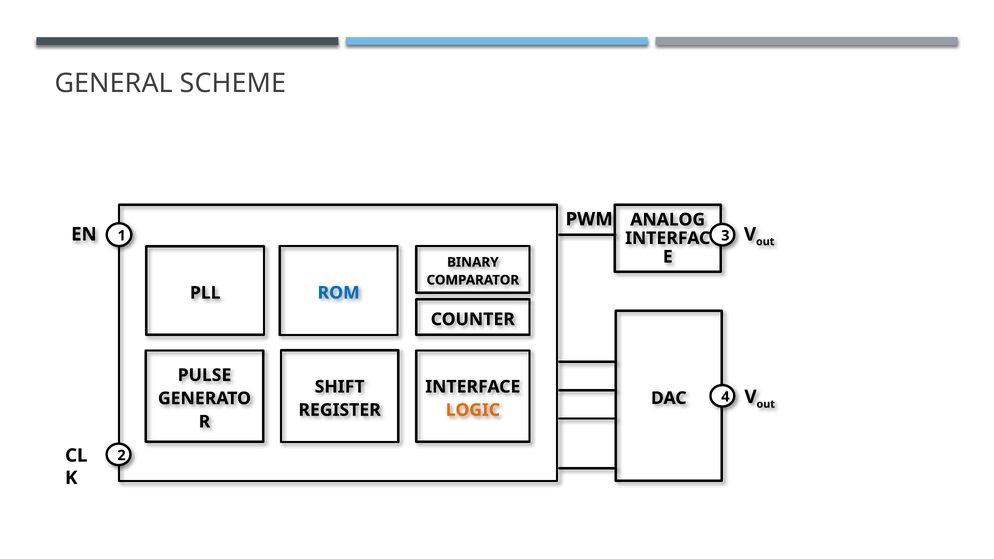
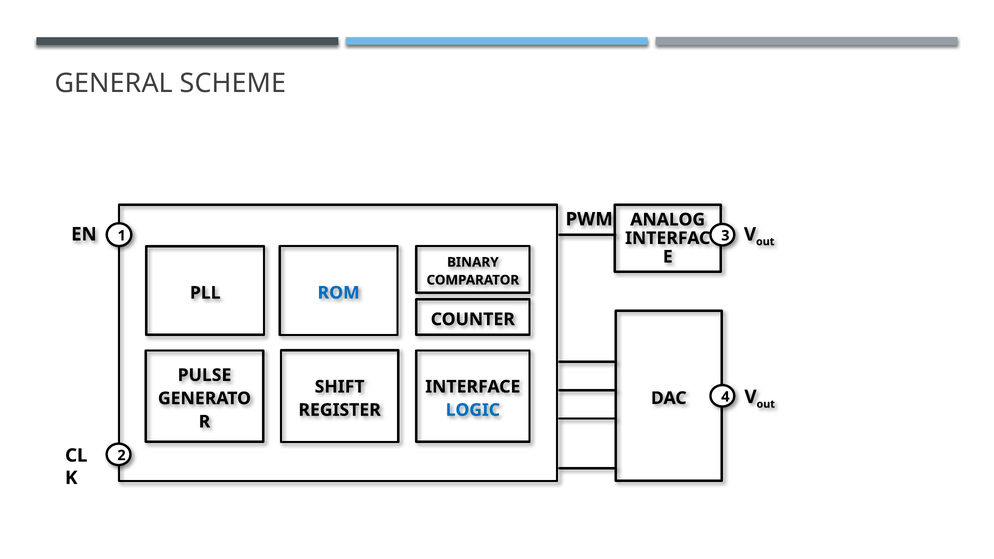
LOGIC colour: orange -> blue
